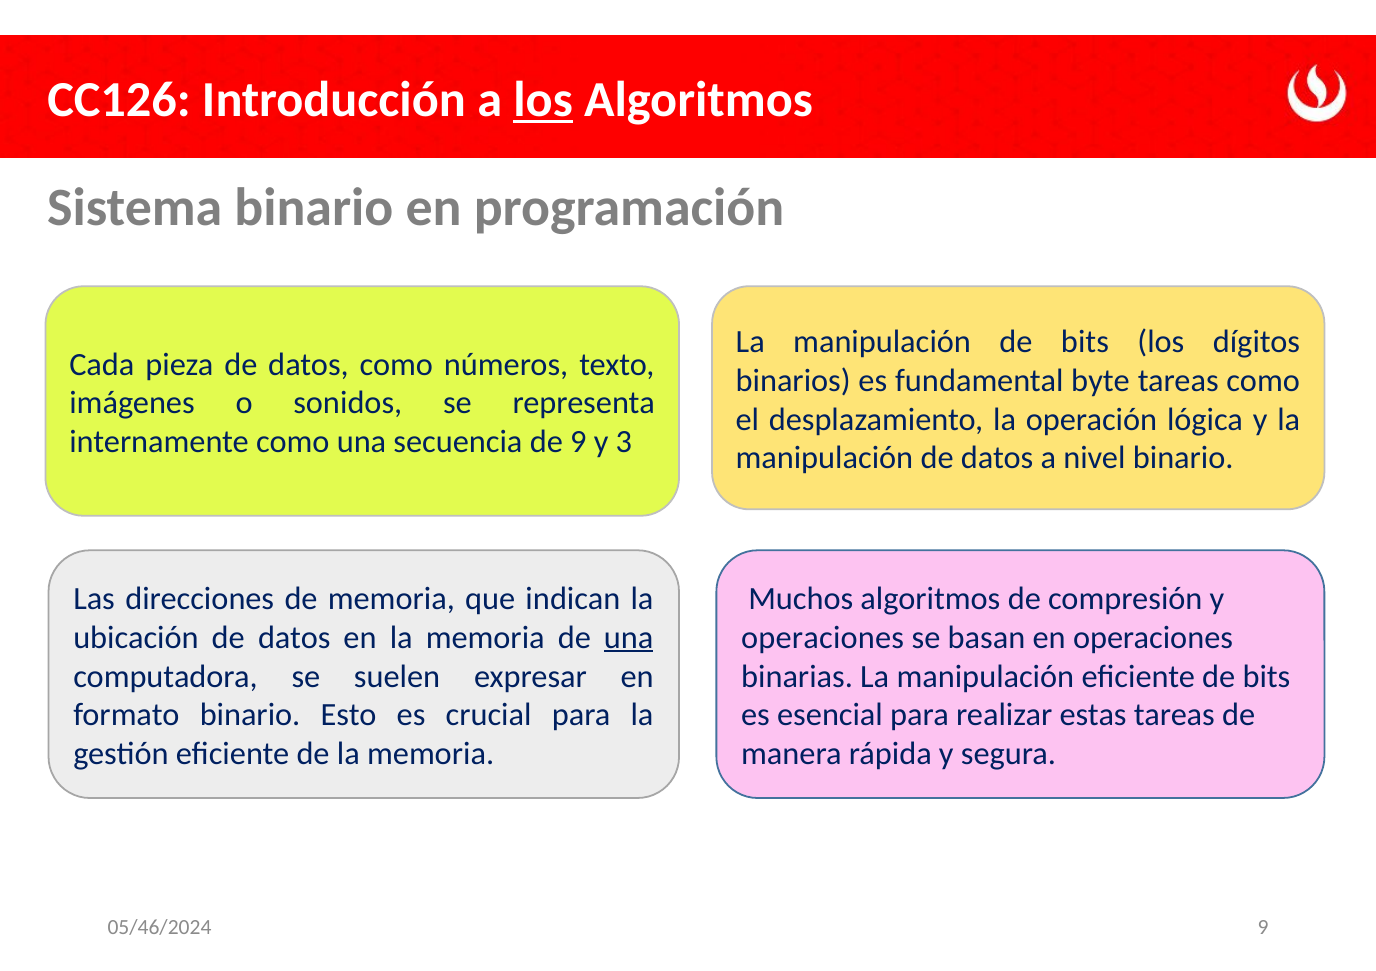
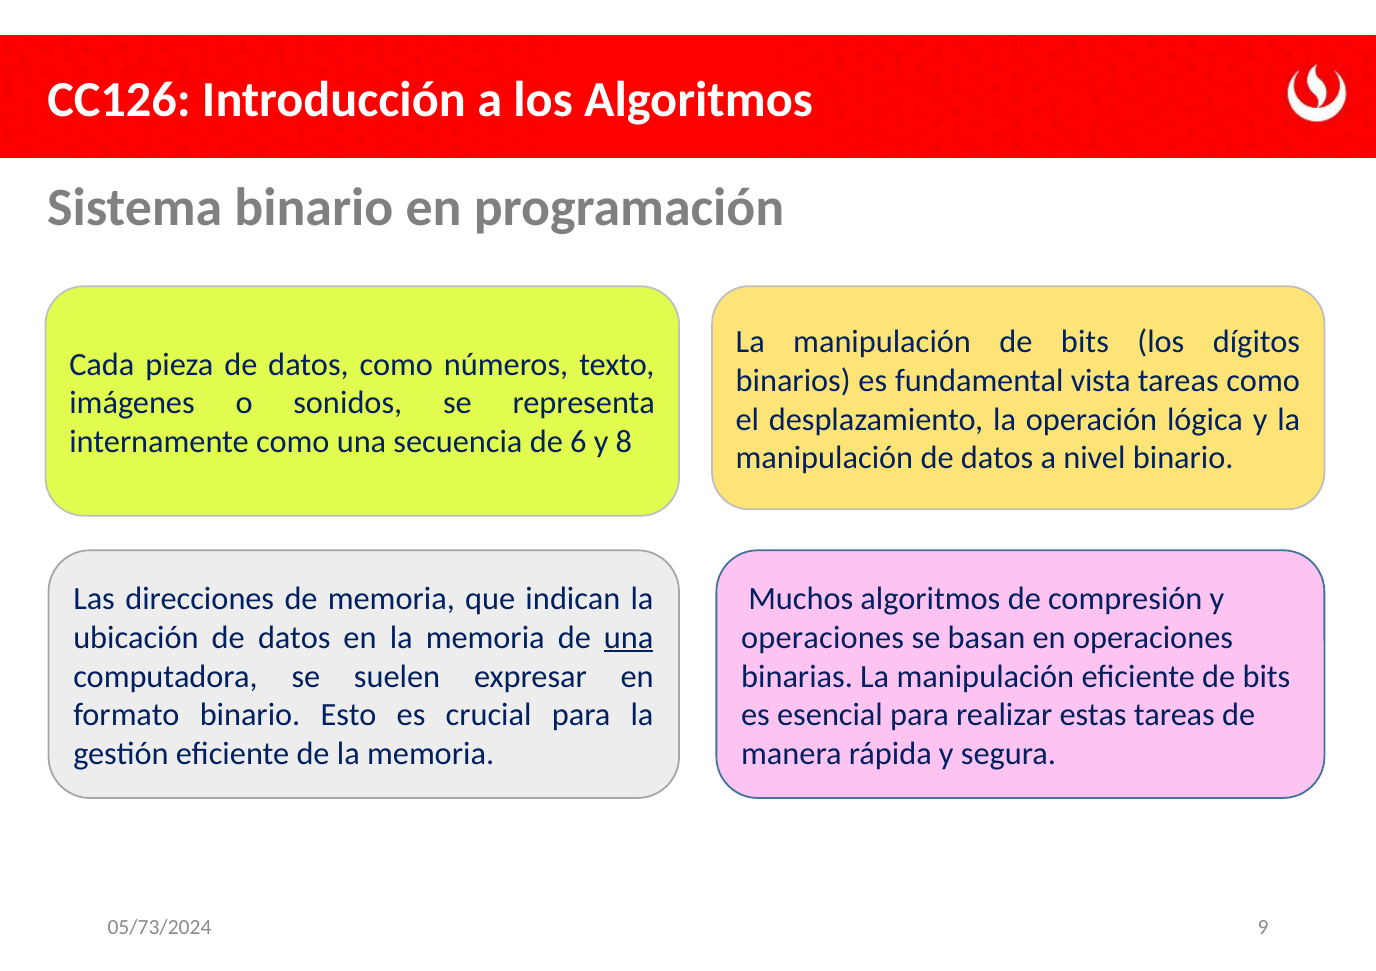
los at (543, 99) underline: present -> none
byte: byte -> vista
de 9: 9 -> 6
3: 3 -> 8
05/46/2024: 05/46/2024 -> 05/73/2024
